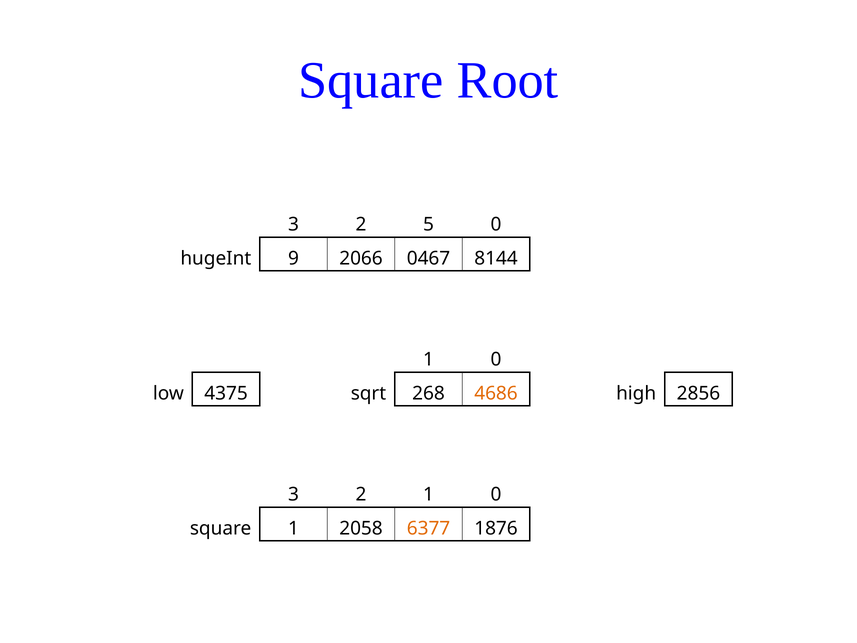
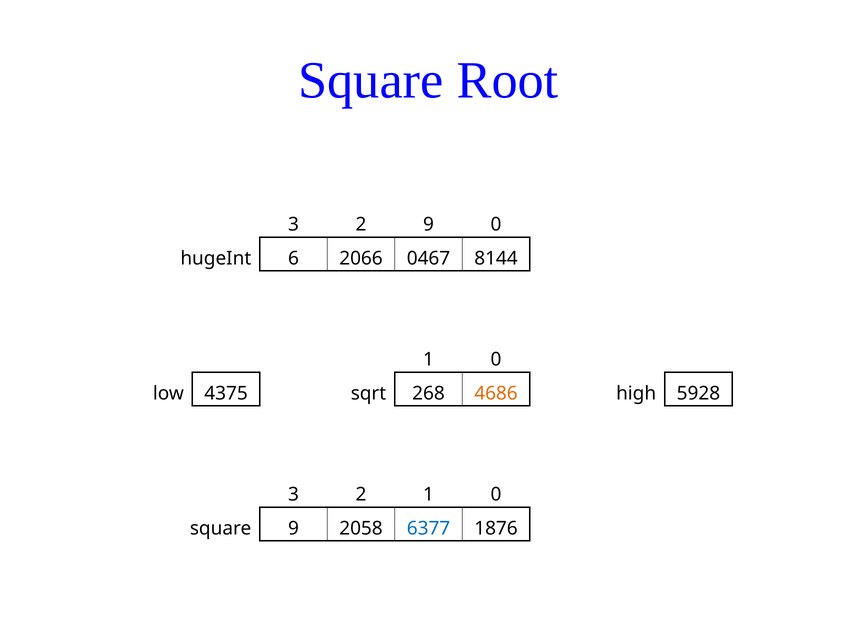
2 5: 5 -> 9
9: 9 -> 6
2856: 2856 -> 5928
square 1: 1 -> 9
6377 colour: orange -> blue
